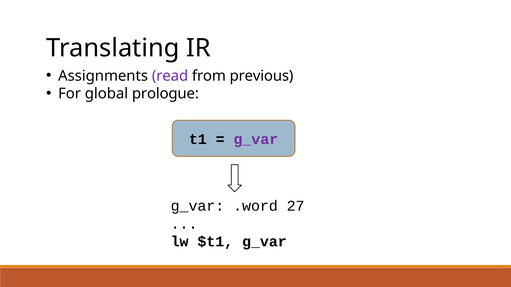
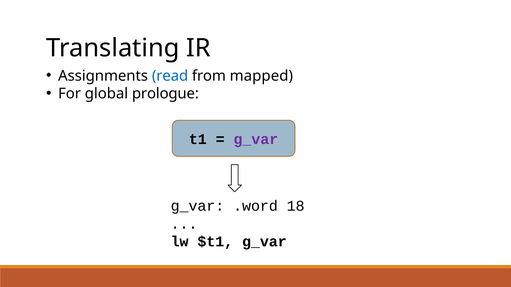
read colour: purple -> blue
previous: previous -> mapped
27: 27 -> 18
